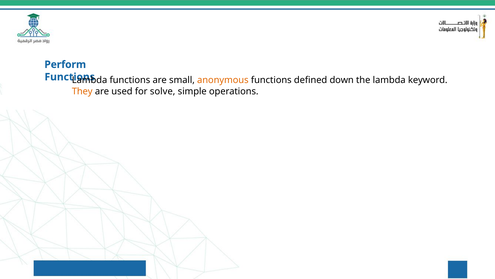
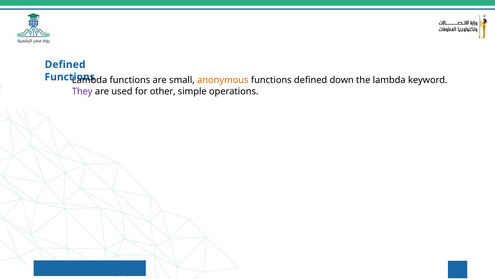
Perform at (65, 64): Perform -> Defined
They colour: orange -> purple
solve: solve -> other
